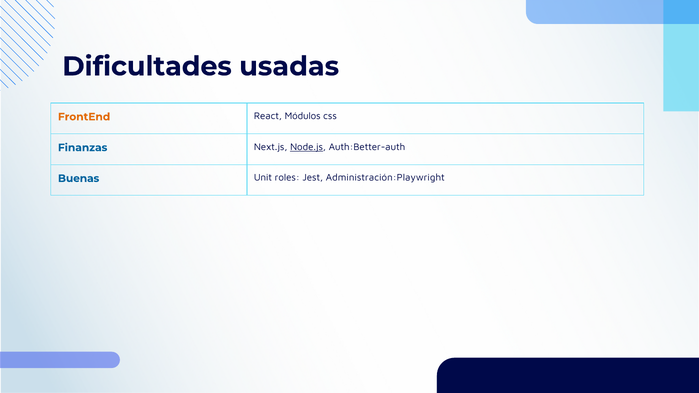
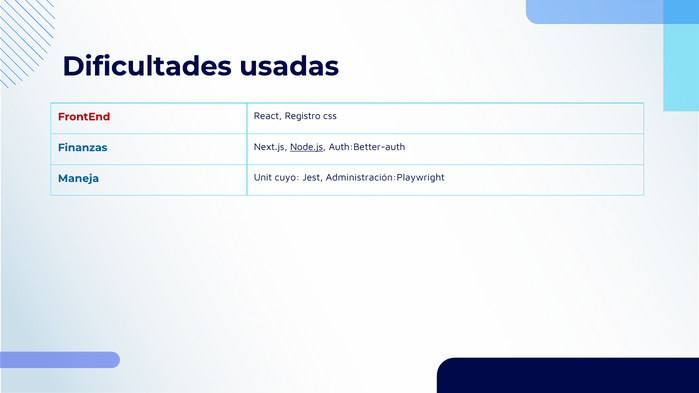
FrontEnd colour: orange -> red
Módulos: Módulos -> Registro
Buenas: Buenas -> Maneja
roles: roles -> cuyo
